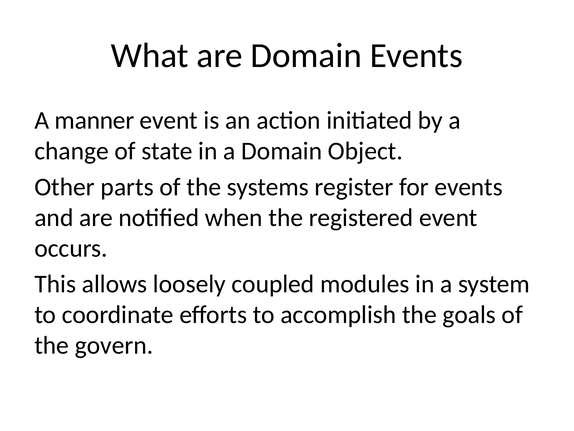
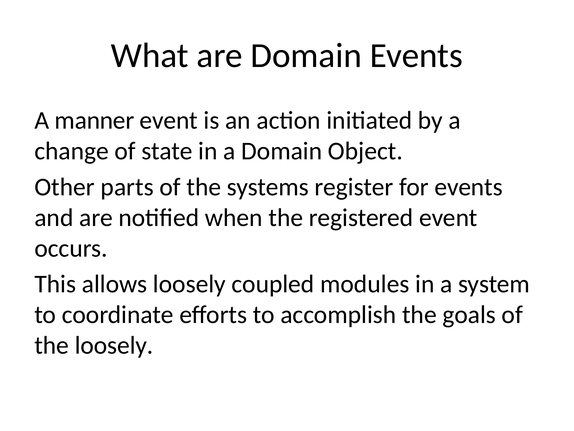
the govern: govern -> loosely
